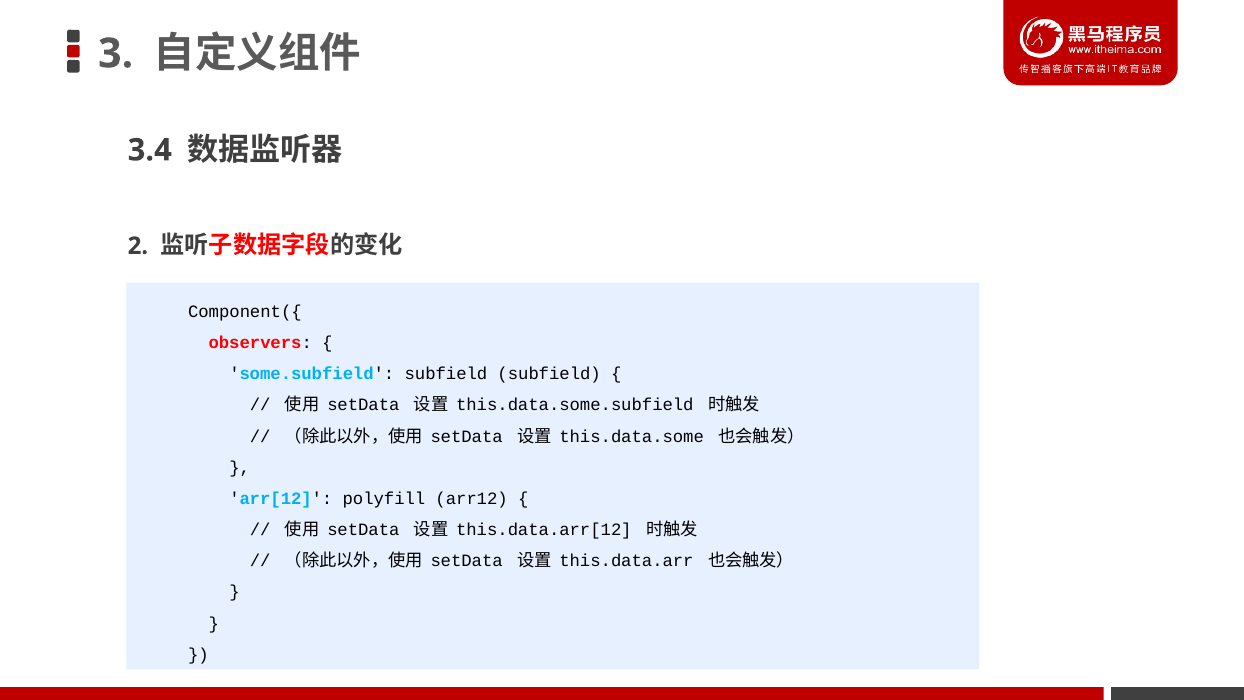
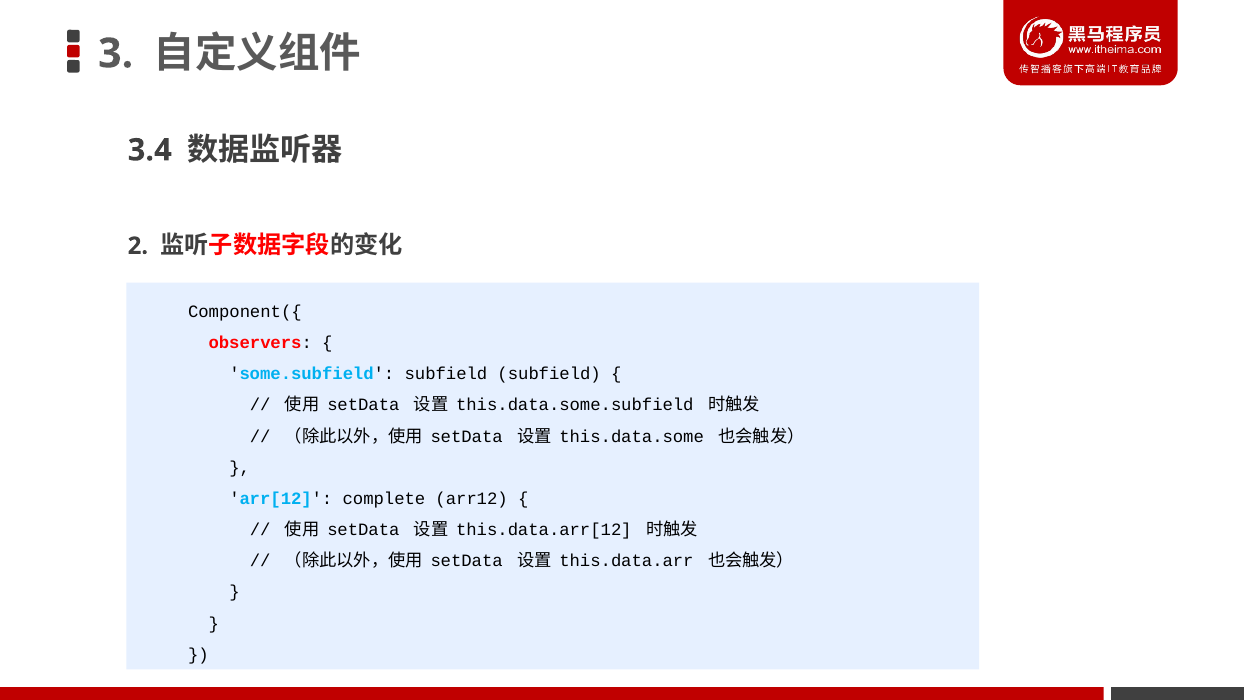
polyfill: polyfill -> complete
